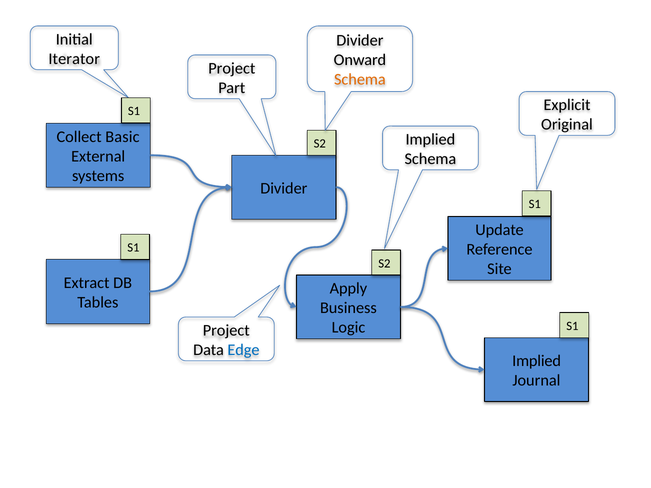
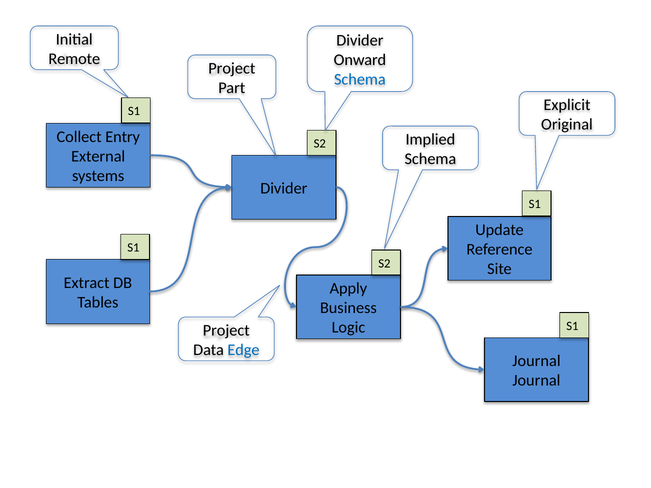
Iterator: Iterator -> Remote
Schema at (360, 79) colour: orange -> blue
Basic: Basic -> Entry
Implied at (537, 361): Implied -> Journal
